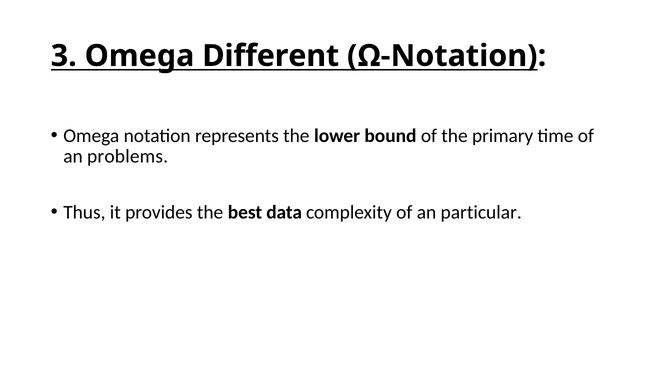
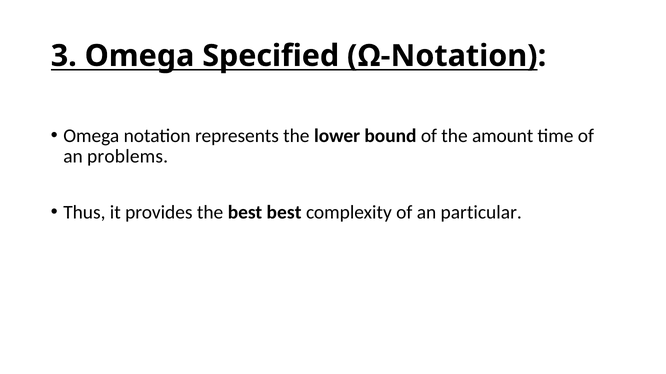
Different: Different -> Specified
primary: primary -> amount
best data: data -> best
